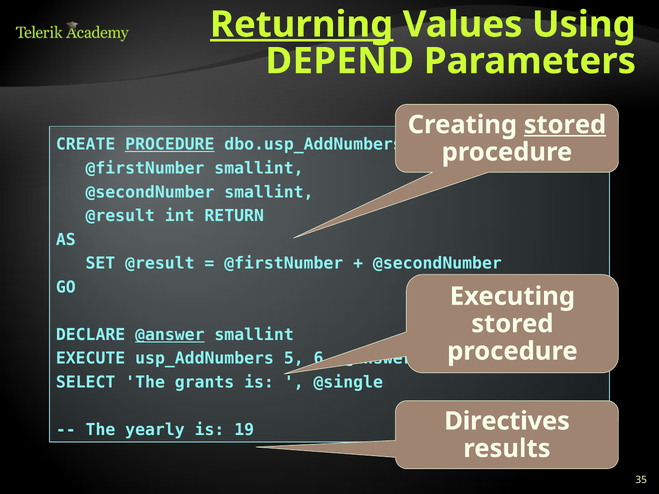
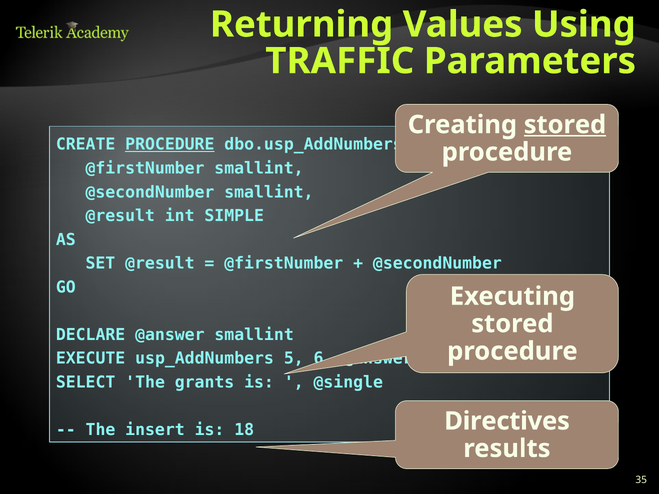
Returning underline: present -> none
DEPEND: DEPEND -> TRAFFIC
RETURN: RETURN -> SIMPLE
@answer at (170, 335) underline: present -> none
yearly: yearly -> insert
19: 19 -> 18
